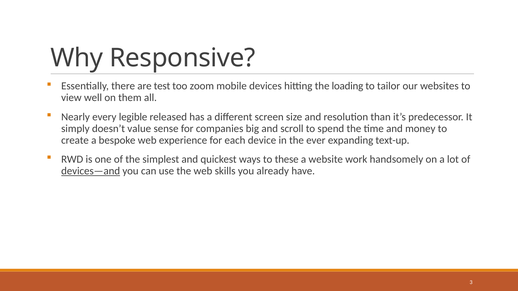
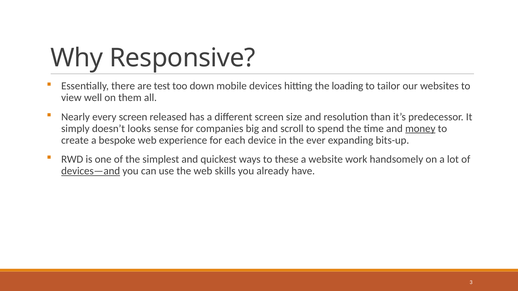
zoom: zoom -> down
every legible: legible -> screen
value: value -> looks
money underline: none -> present
text-up: text-up -> bits-up
